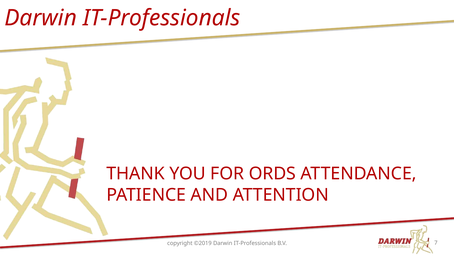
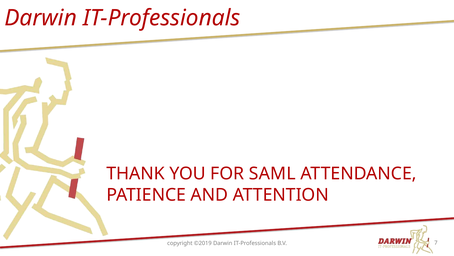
ORDS: ORDS -> SAML
